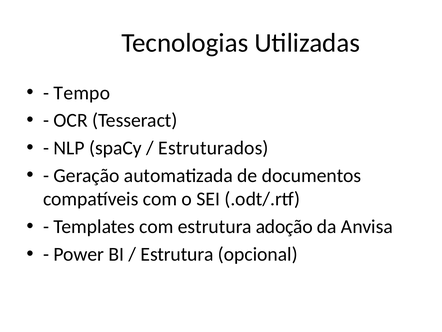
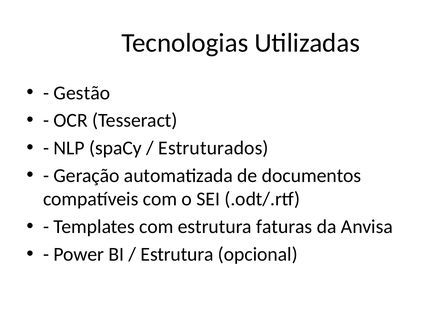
Tempo: Tempo -> Gestão
adoção: adoção -> faturas
